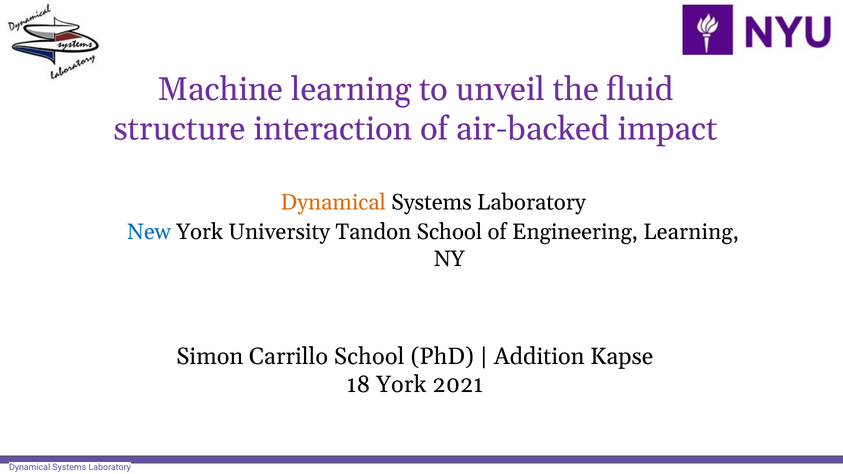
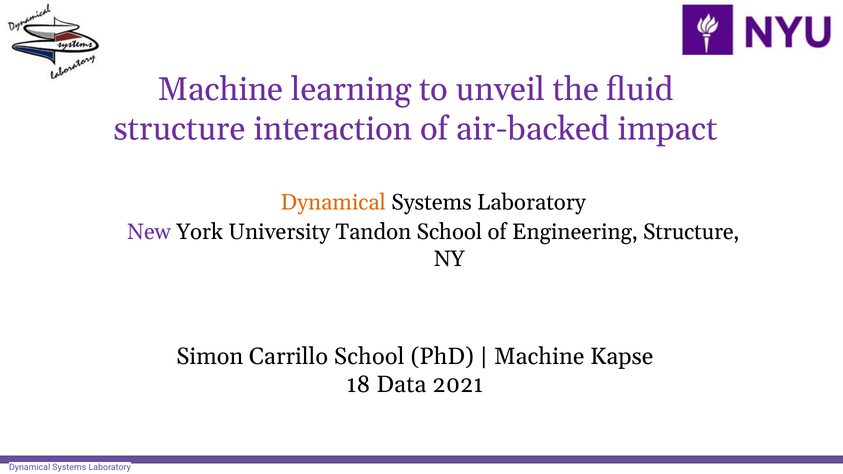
New colour: blue -> purple
Engineering Learning: Learning -> Structure
Addition at (539, 357): Addition -> Machine
18 York: York -> Data
